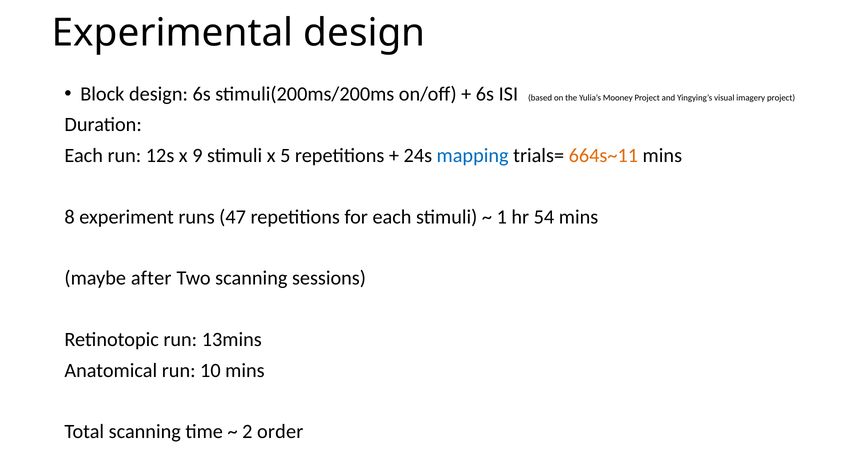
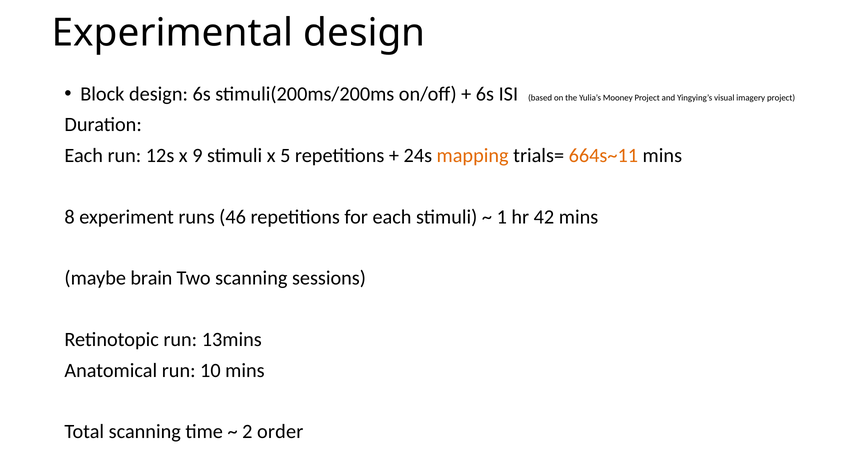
mapping colour: blue -> orange
47: 47 -> 46
54: 54 -> 42
after: after -> brain
